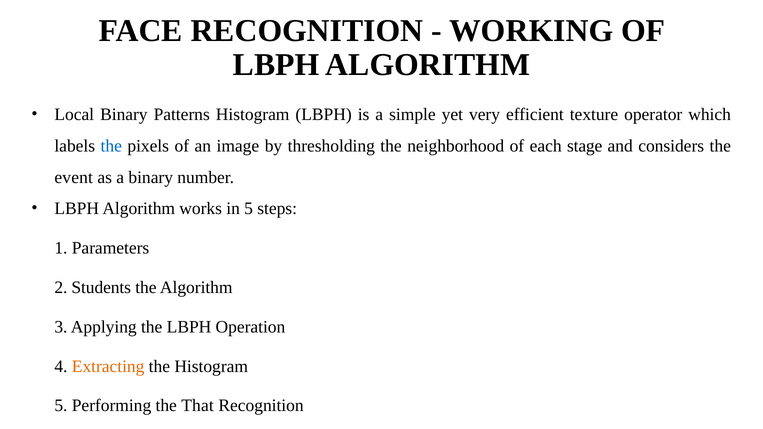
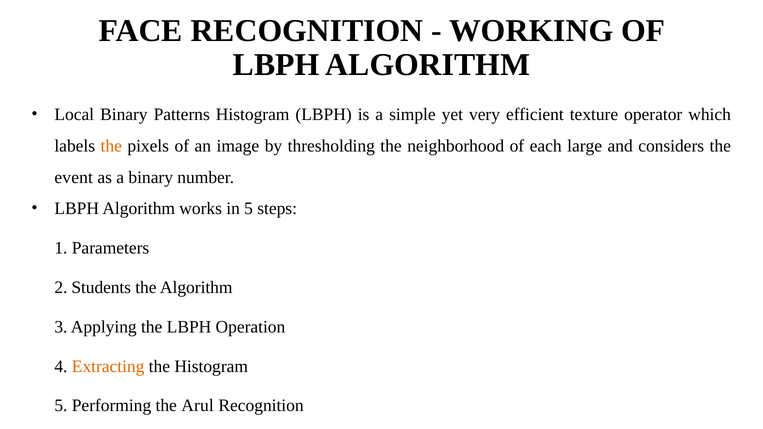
the at (111, 146) colour: blue -> orange
stage: stage -> large
That: That -> Arul
